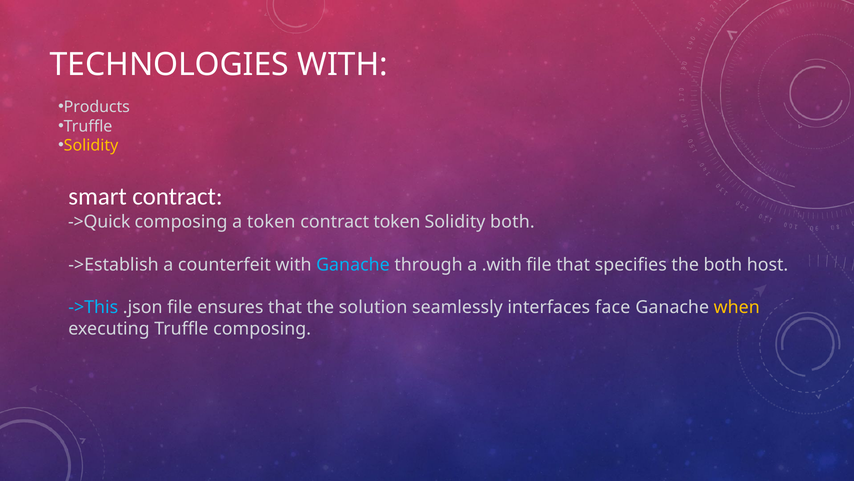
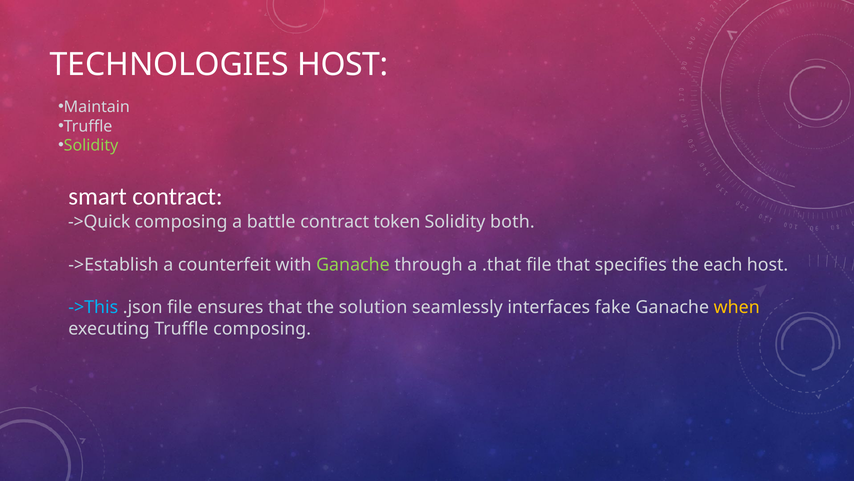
TECHNOLOGIES WITH: WITH -> HOST
Products: Products -> Maintain
Solidity at (91, 145) colour: yellow -> light green
a token: token -> battle
Ganache at (353, 264) colour: light blue -> light green
.with: .with -> .that
the both: both -> each
face: face -> fake
